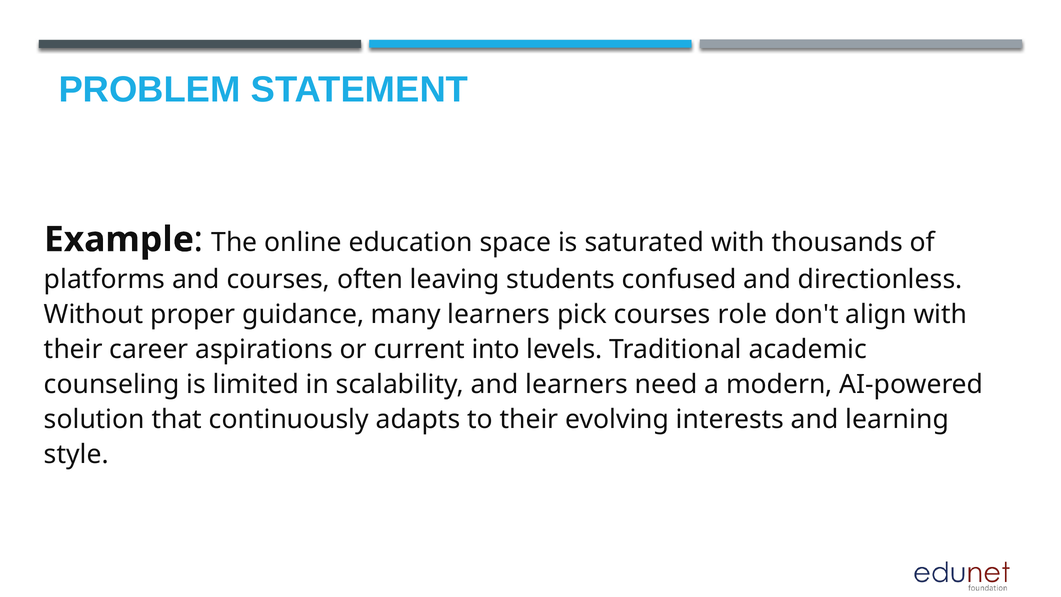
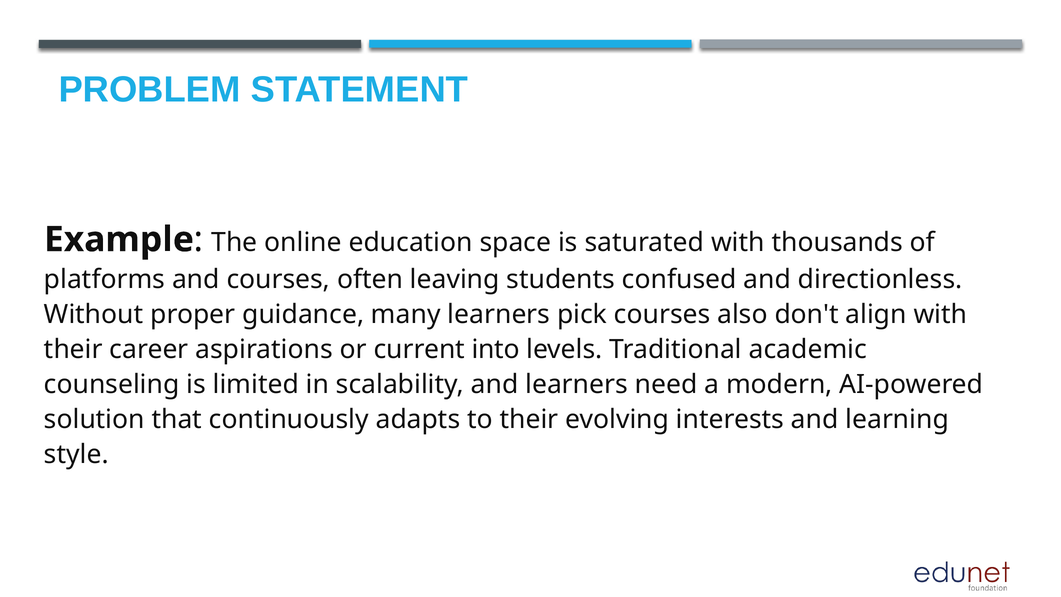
role: role -> also
